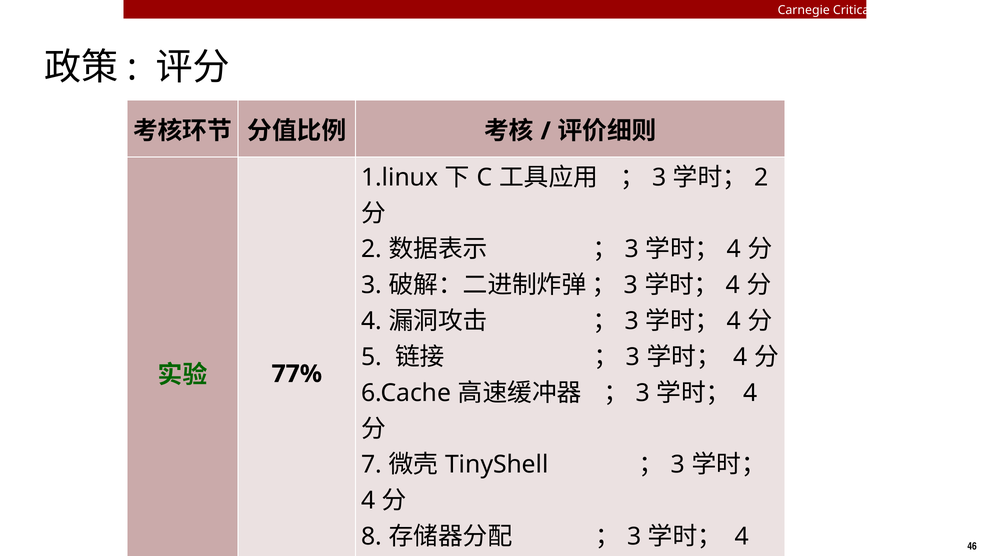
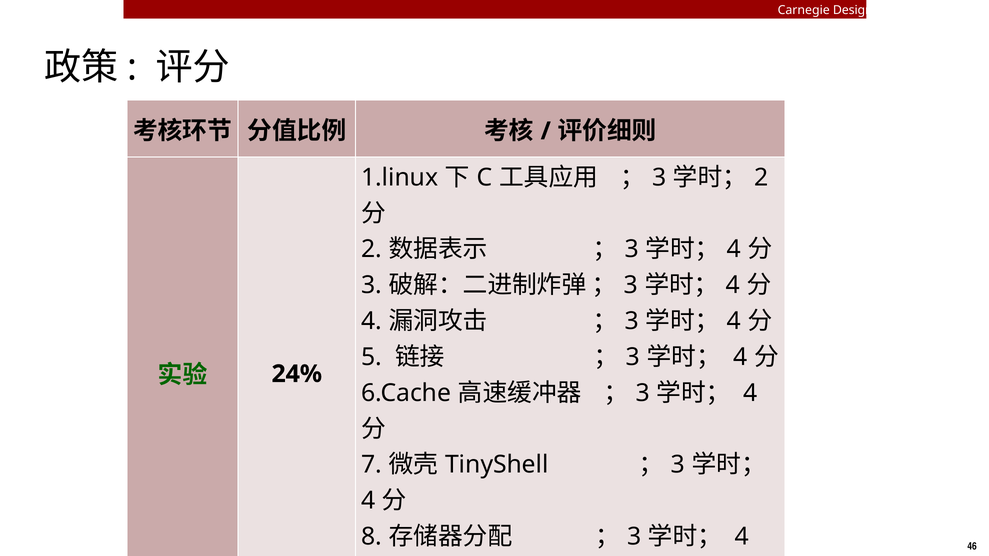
Critical: Critical -> Design
77%: 77% -> 24%
